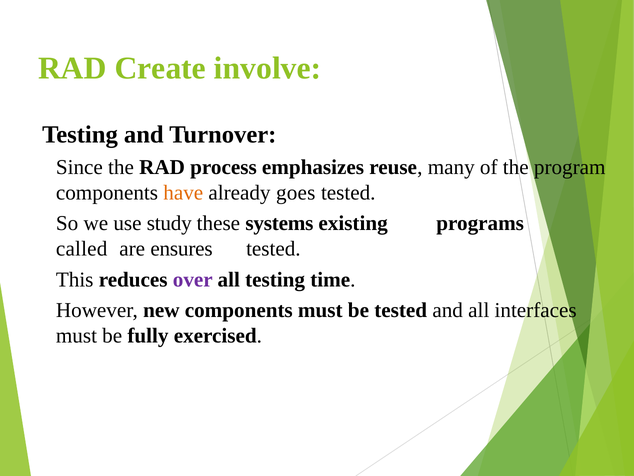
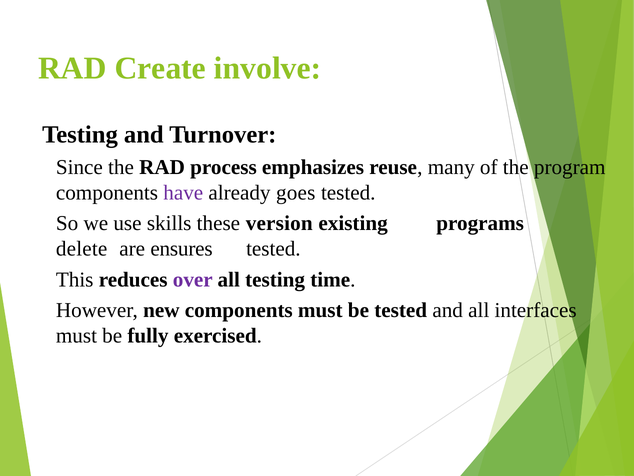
have colour: orange -> purple
study: study -> skills
systems: systems -> version
called: called -> delete
